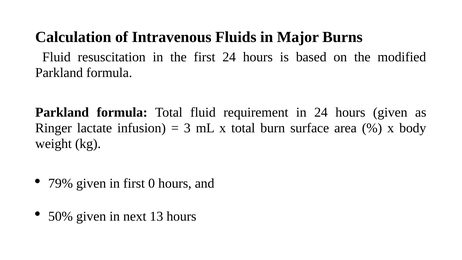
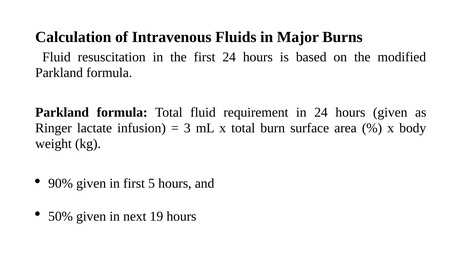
79%: 79% -> 90%
0: 0 -> 5
13: 13 -> 19
